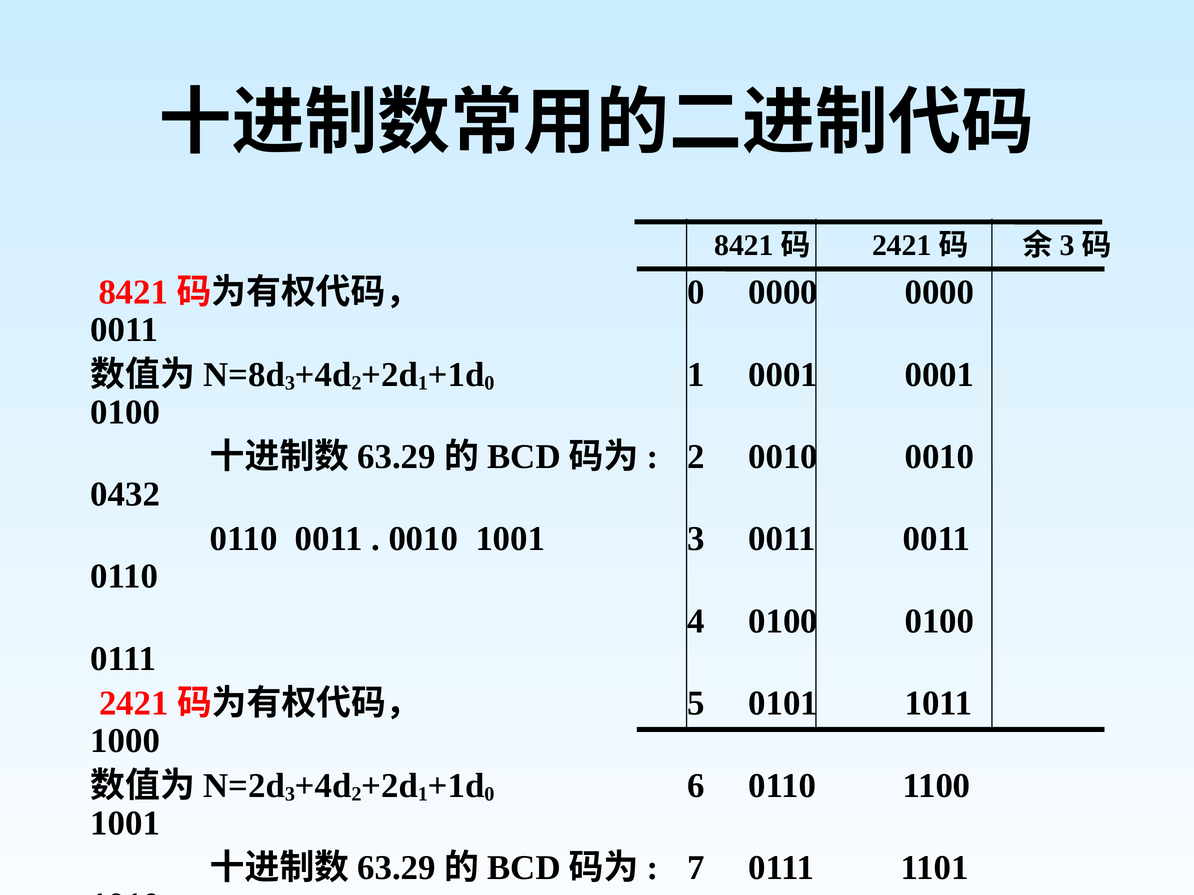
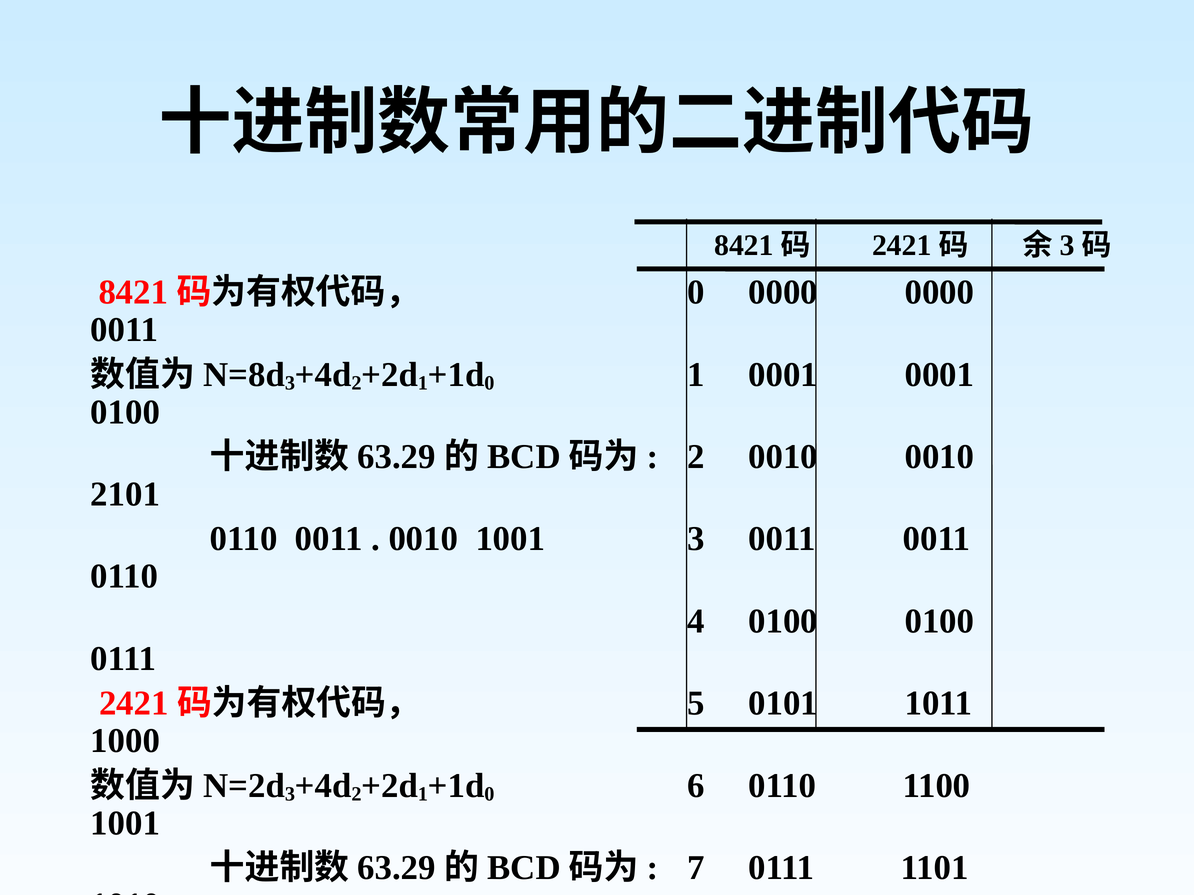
0432: 0432 -> 2101
